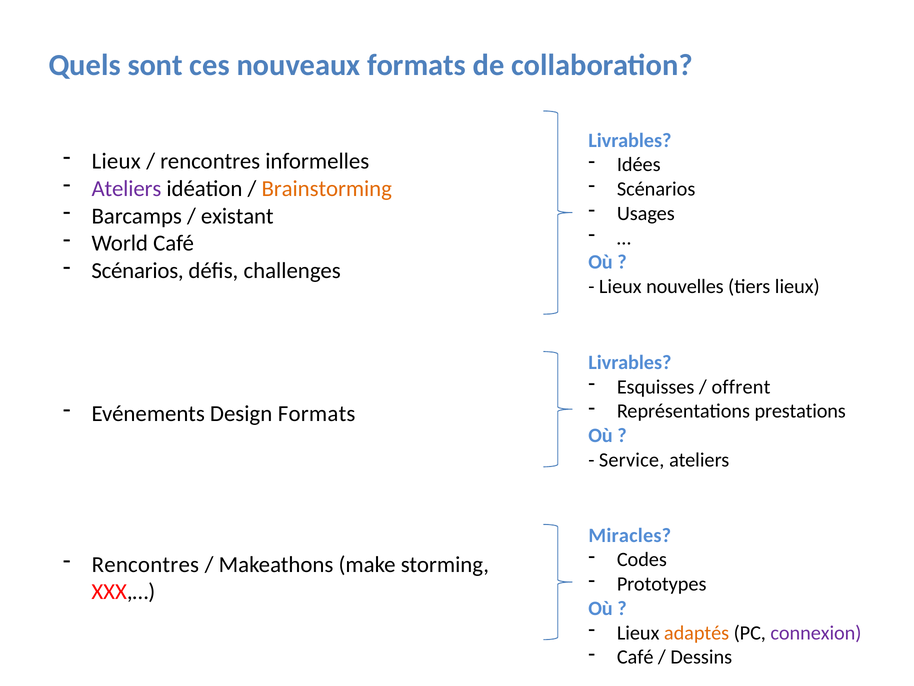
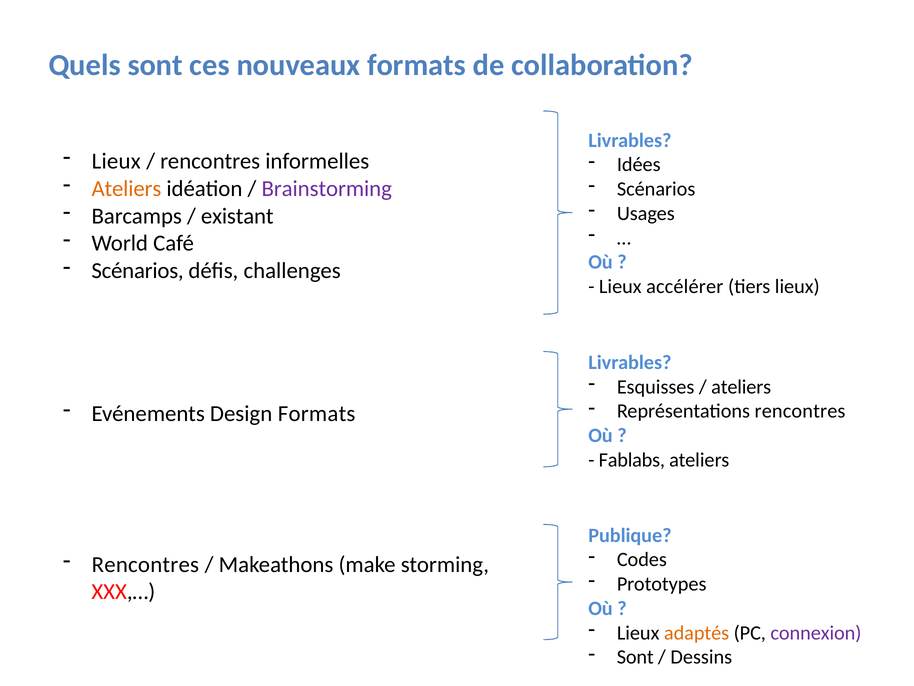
Ateliers at (126, 188) colour: purple -> orange
Brainstorming colour: orange -> purple
nouvelles: nouvelles -> accélérer
offrent at (741, 387): offrent -> ateliers
Représentations prestations: prestations -> rencontres
Service: Service -> Fablabs
Miracles: Miracles -> Publique
Café at (635, 657): Café -> Sont
